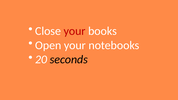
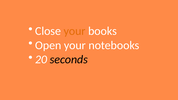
your at (75, 31) colour: red -> orange
